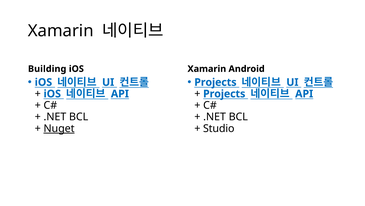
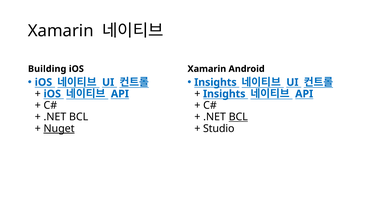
Projects at (215, 82): Projects -> Insights
Projects at (224, 94): Projects -> Insights
BCL at (238, 117) underline: none -> present
